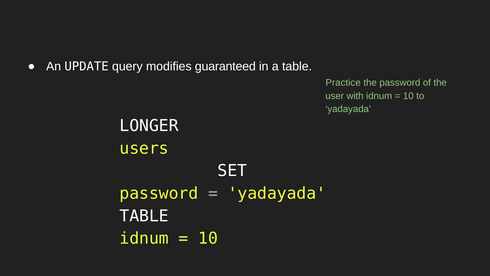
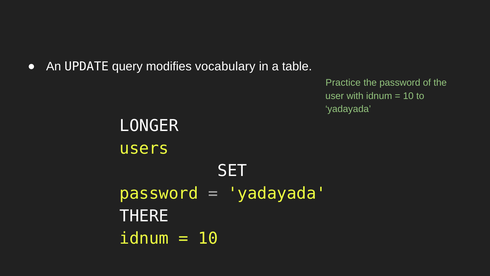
guaranteed: guaranteed -> vocabulary
TABLE at (144, 216): TABLE -> THERE
